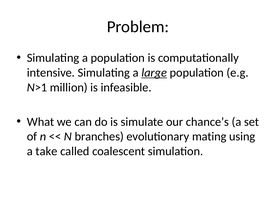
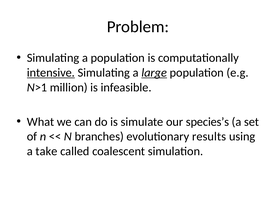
intensive underline: none -> present
chance’s: chance’s -> species’s
mating: mating -> results
